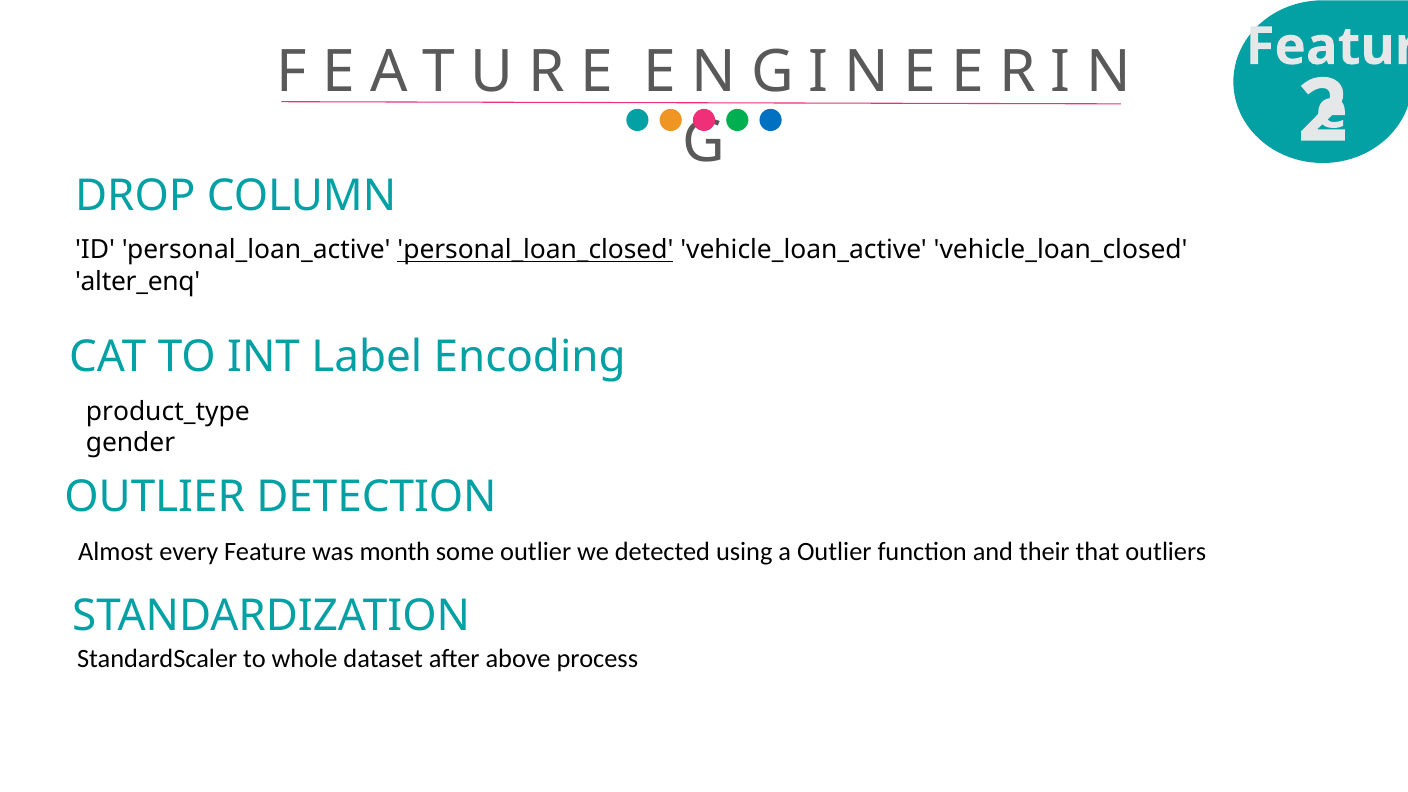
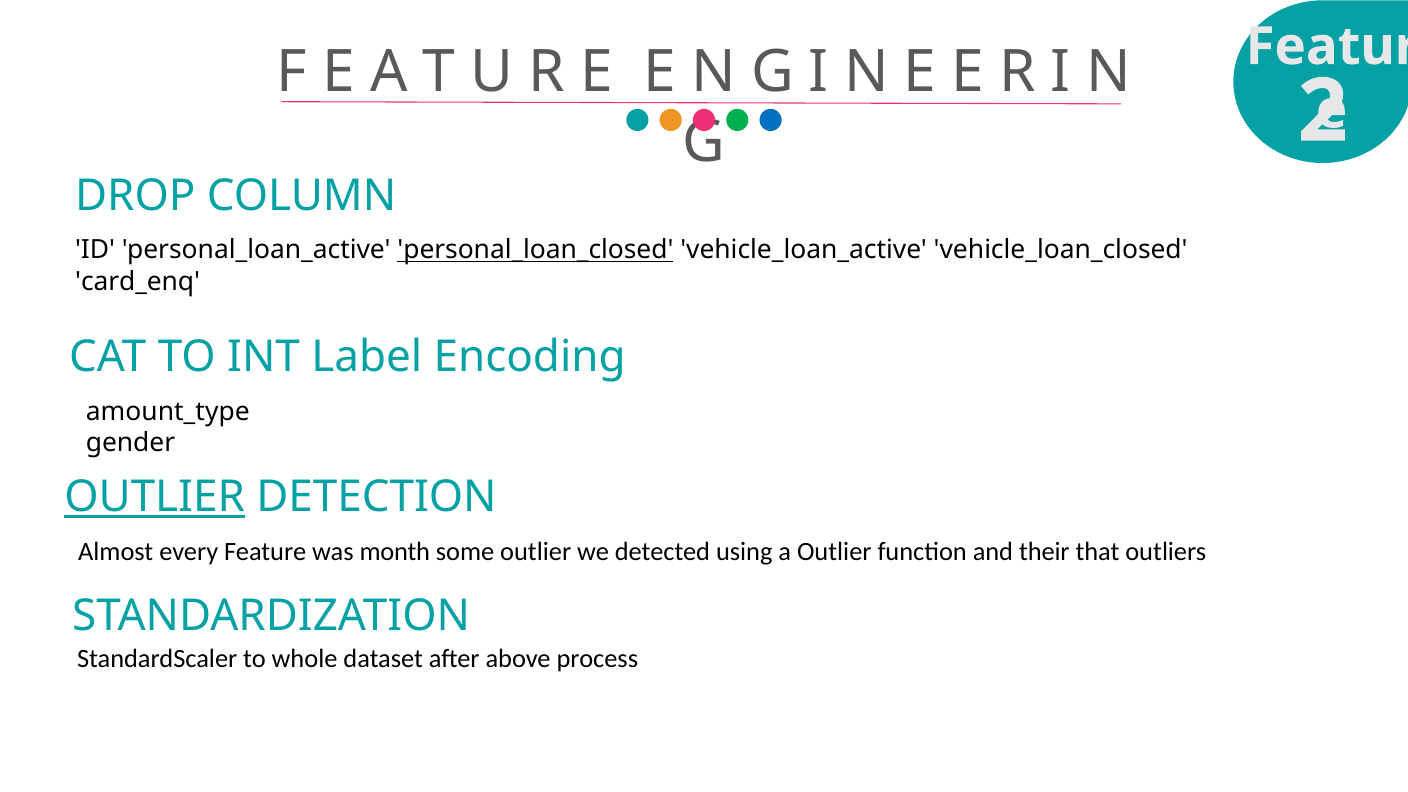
alter_enq: alter_enq -> card_enq
product_type: product_type -> amount_type
OUTLIER at (155, 497) underline: none -> present
